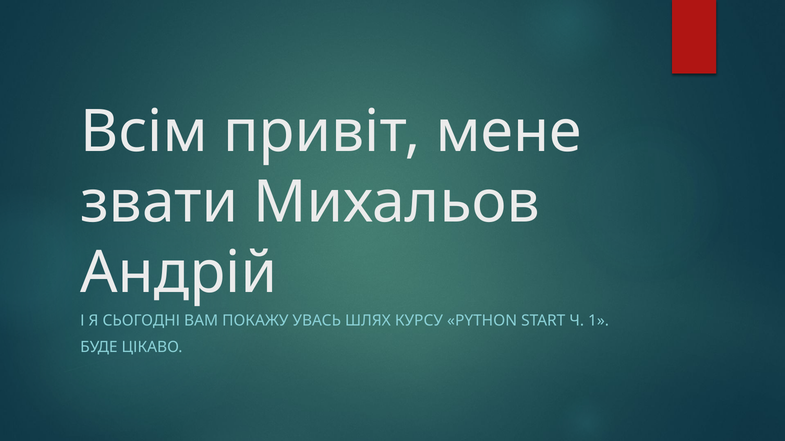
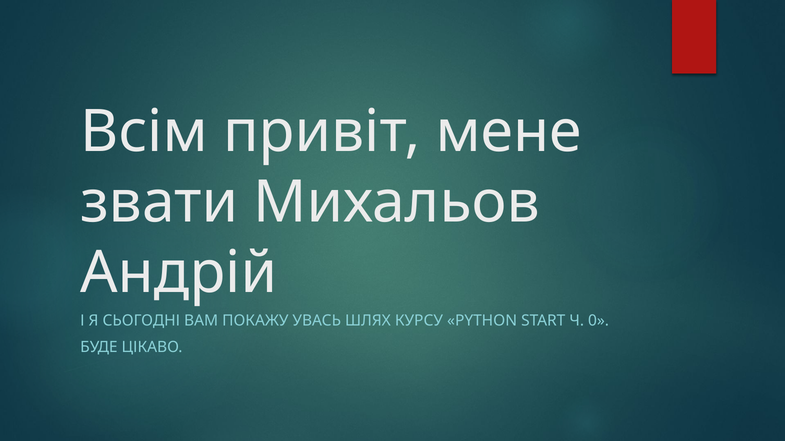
1: 1 -> 0
